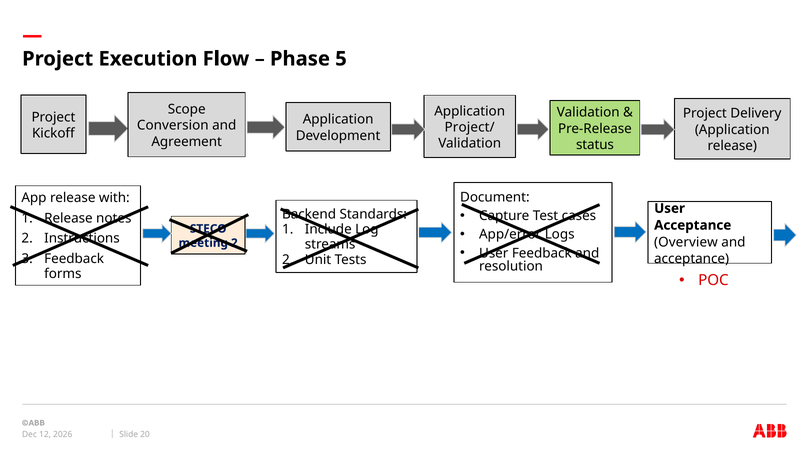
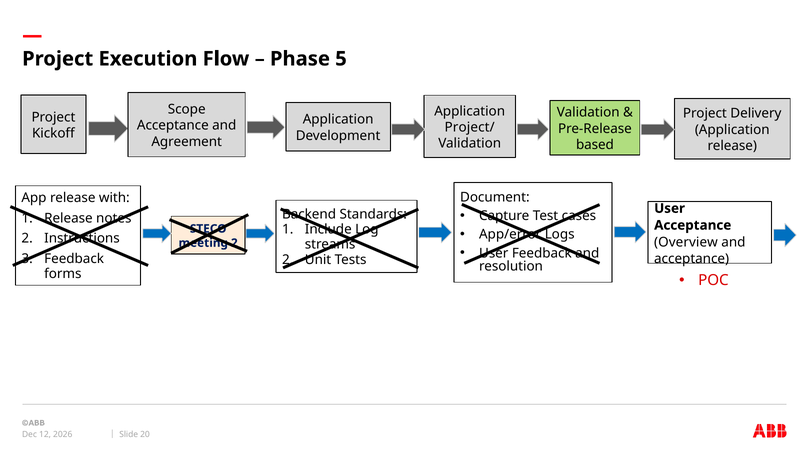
Conversion at (173, 126): Conversion -> Acceptance
status: status -> based
